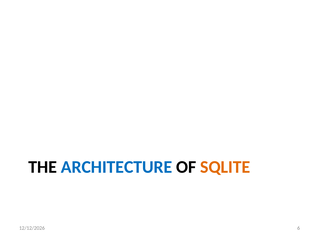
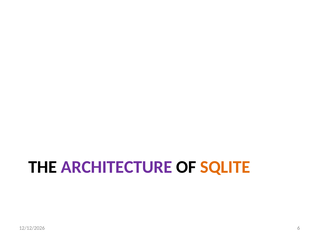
ARCHITECTURE colour: blue -> purple
